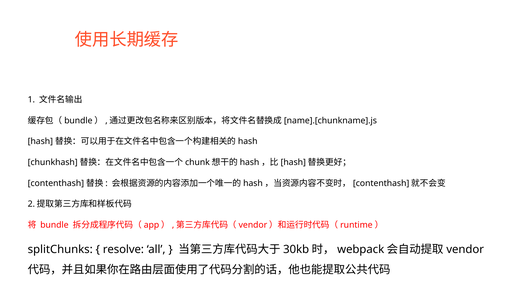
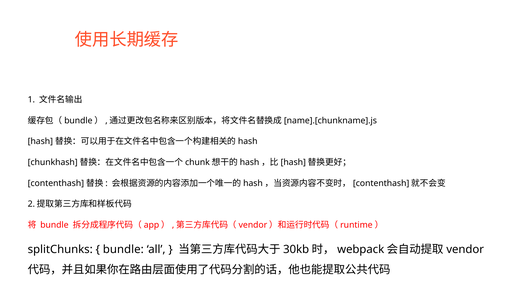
resolve at (123, 250): resolve -> bundle
